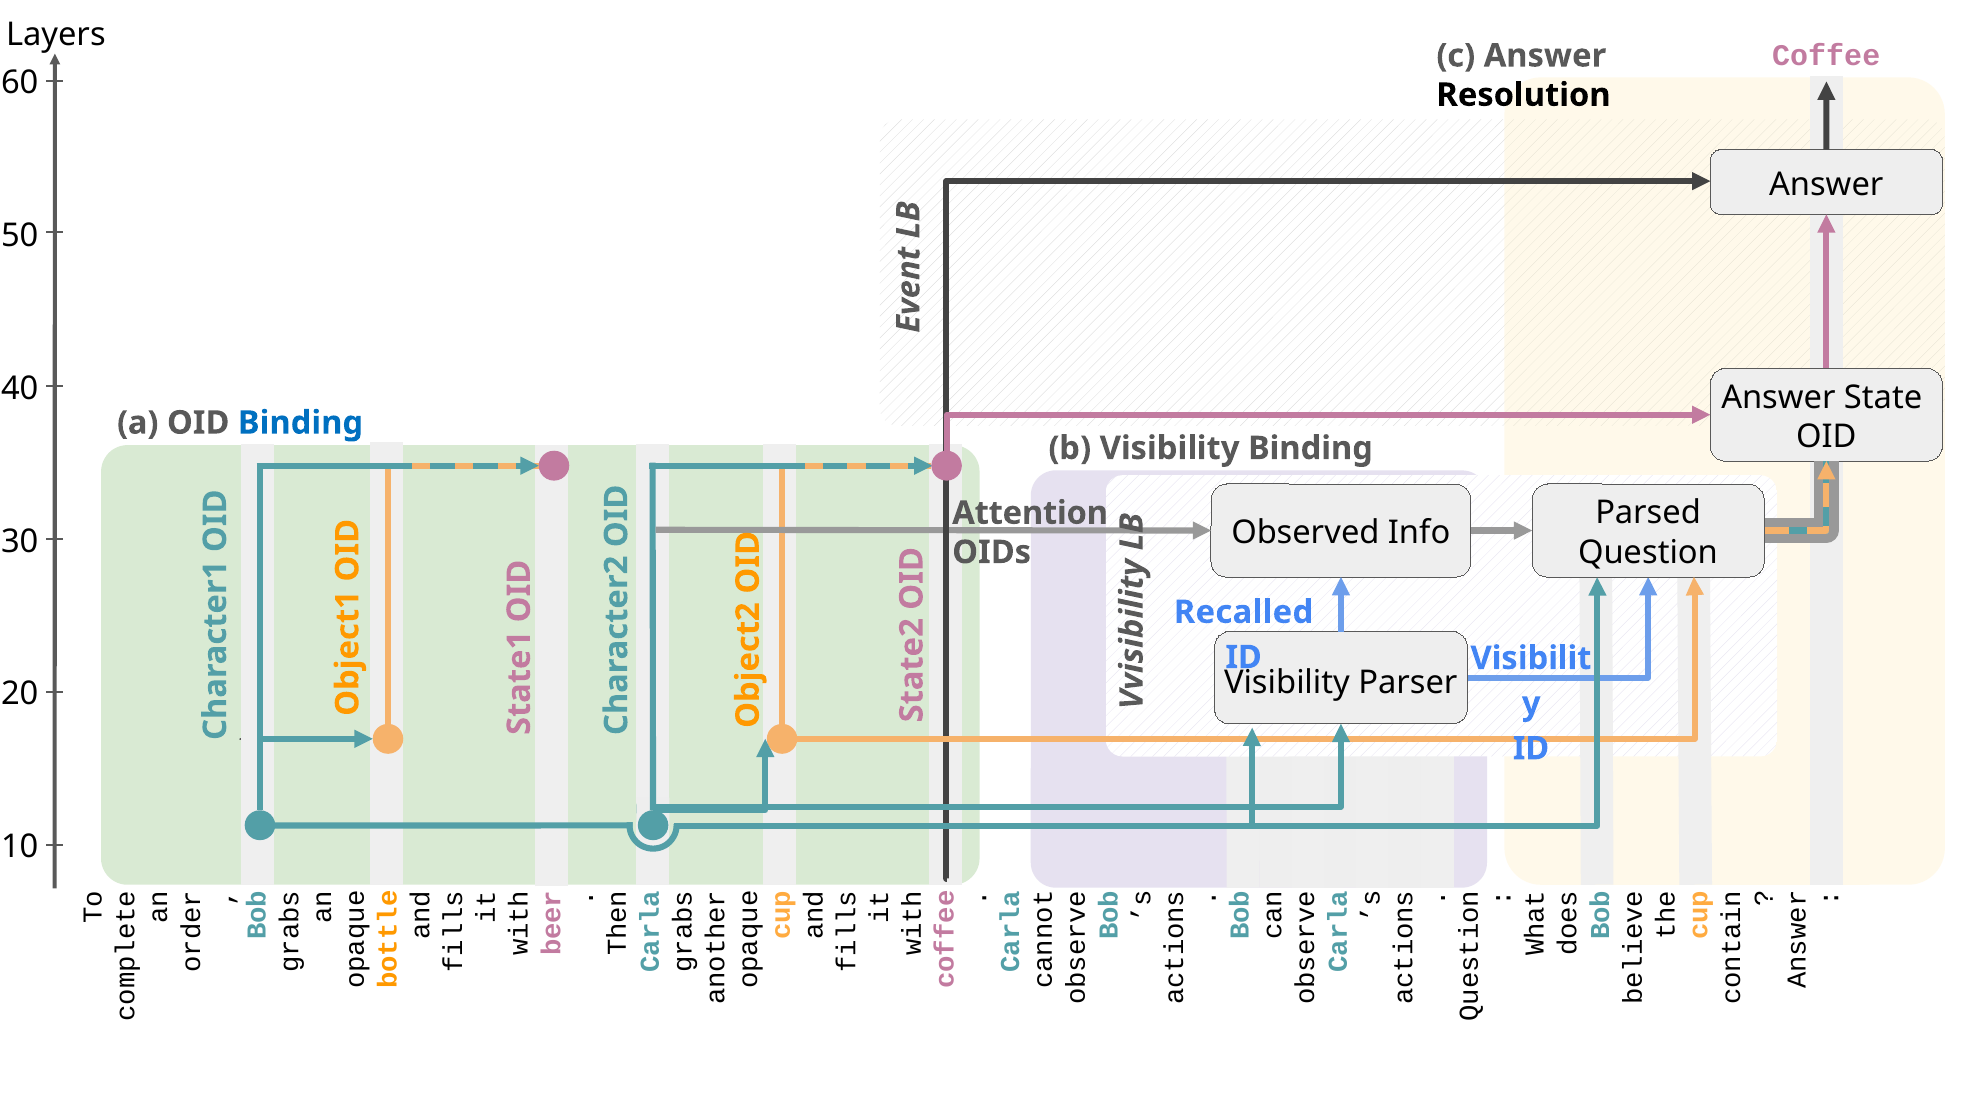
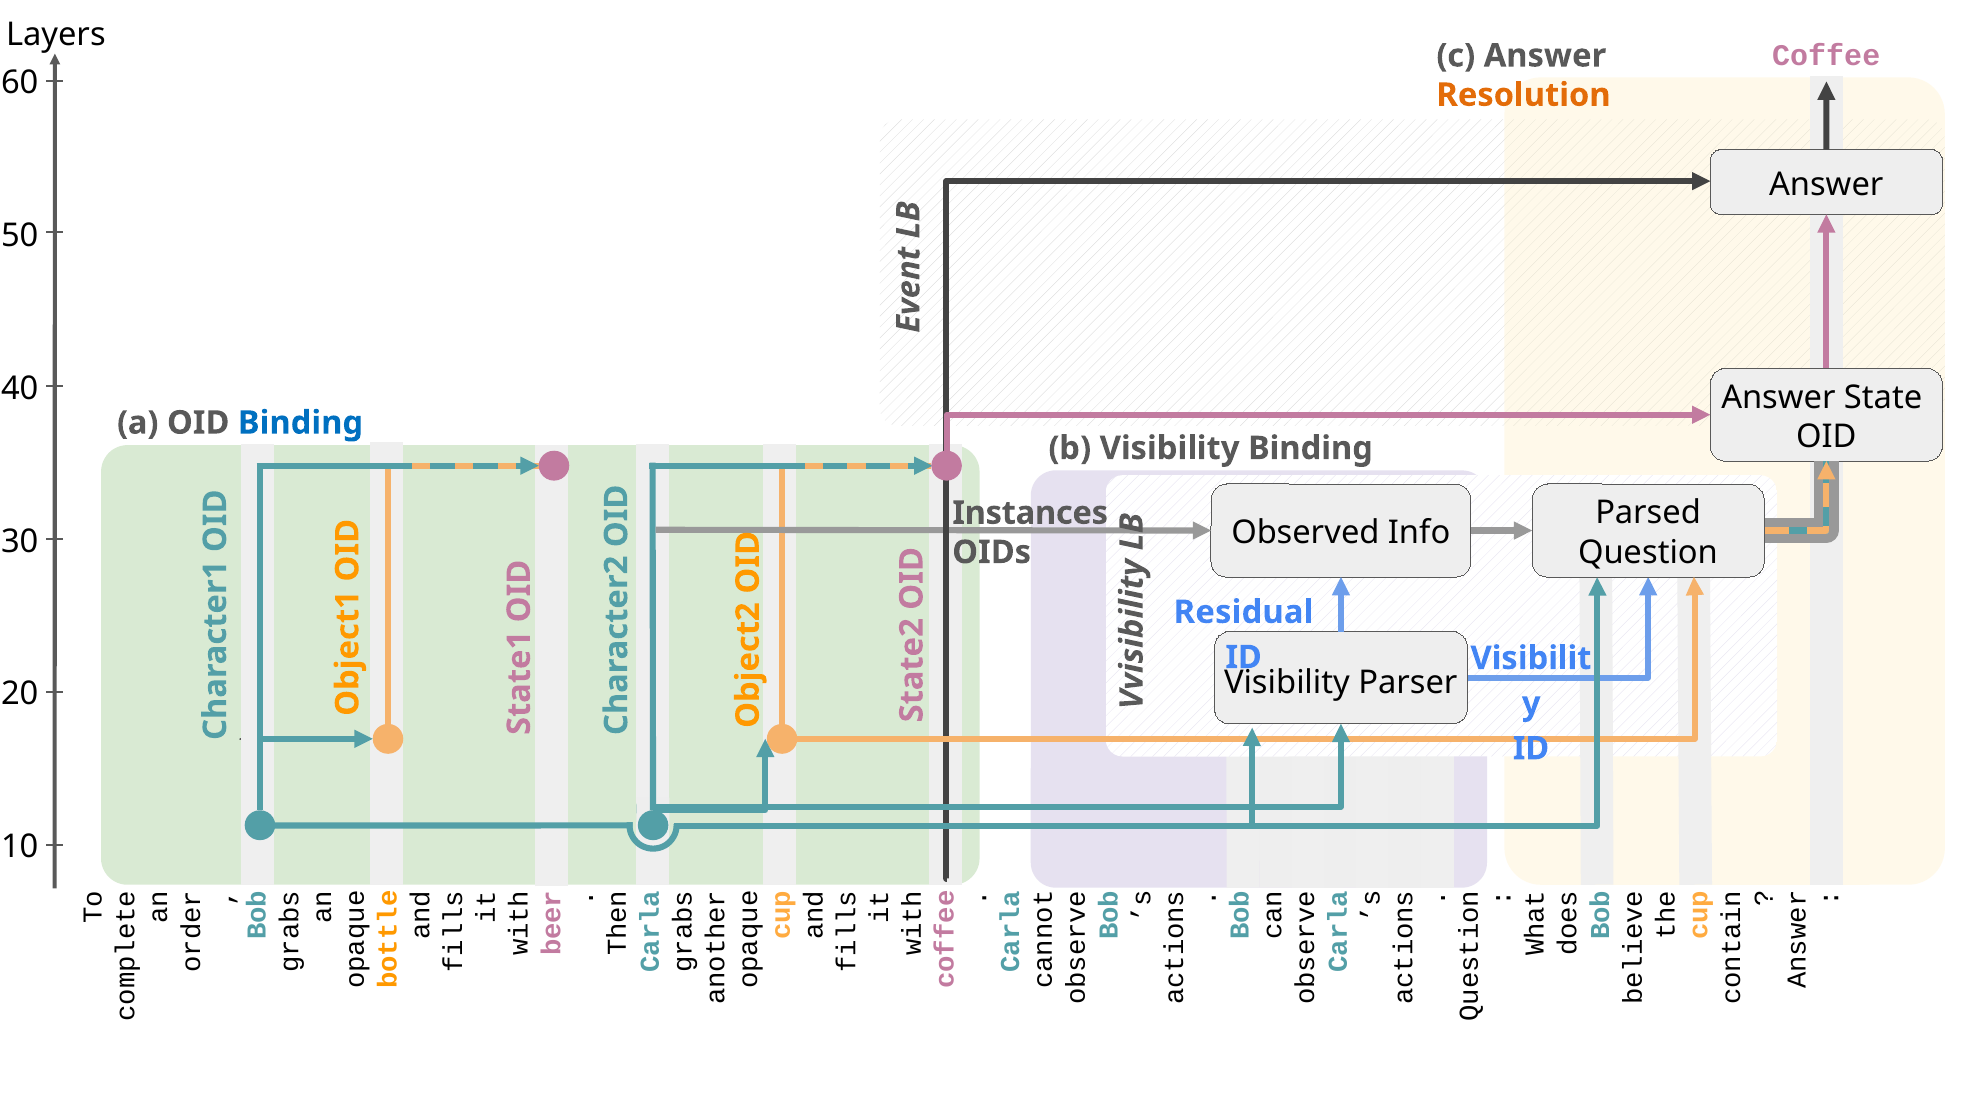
Resolution colour: black -> orange
Attention: Attention -> Instances
Recalled: Recalled -> Residual
